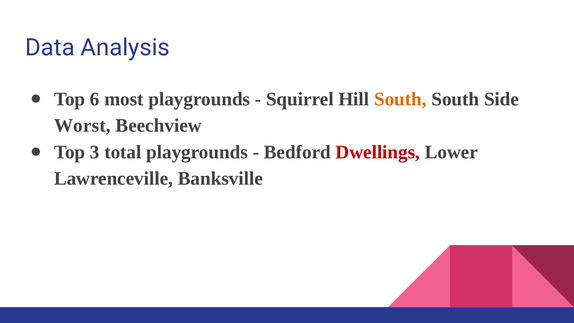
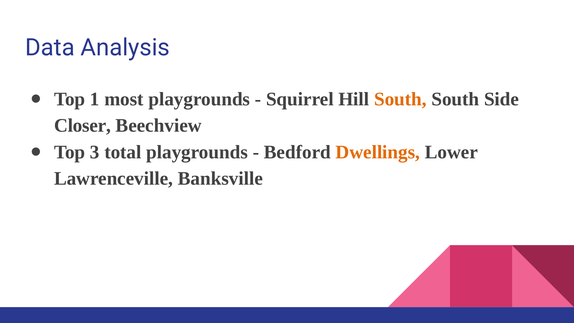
6: 6 -> 1
Worst: Worst -> Closer
Dwellings colour: red -> orange
